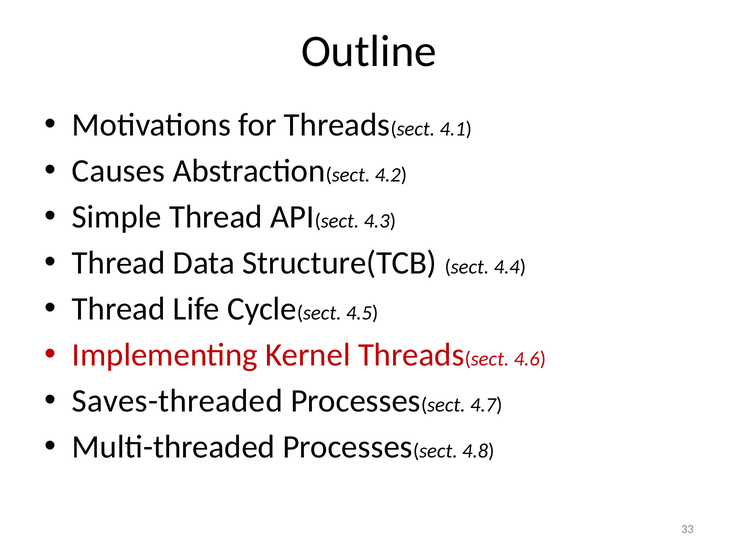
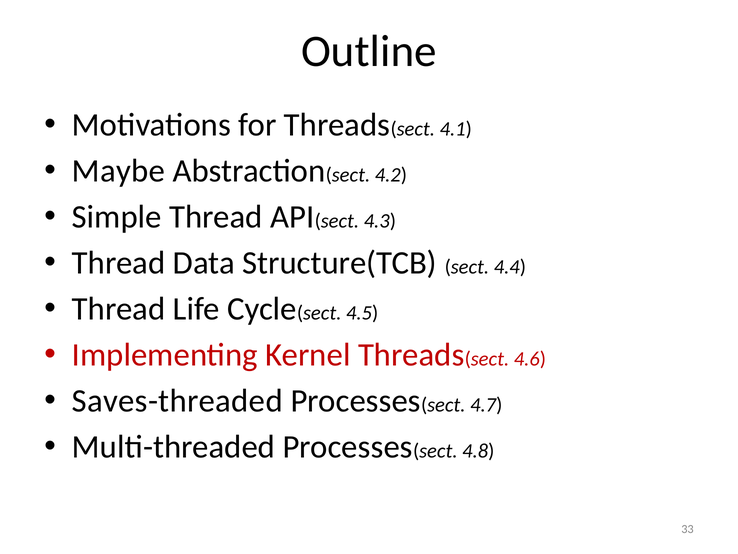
Causes: Causes -> Maybe
